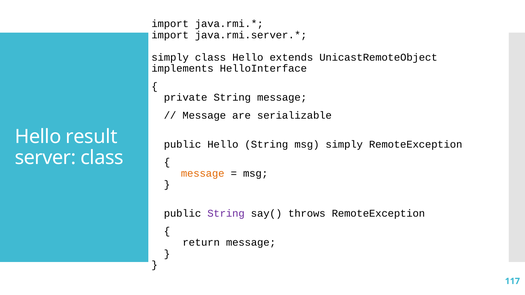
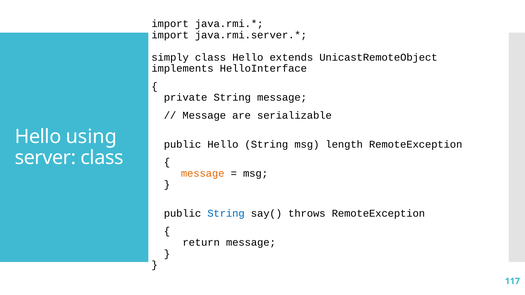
result: result -> using
msg simply: simply -> length
String at (226, 214) colour: purple -> blue
